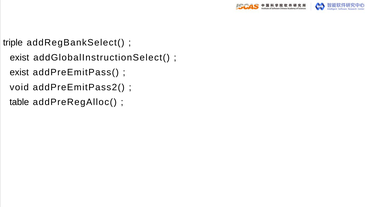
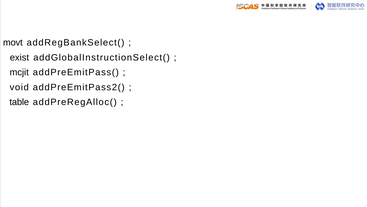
triple: triple -> movt
exist at (19, 72): exist -> mcjit
